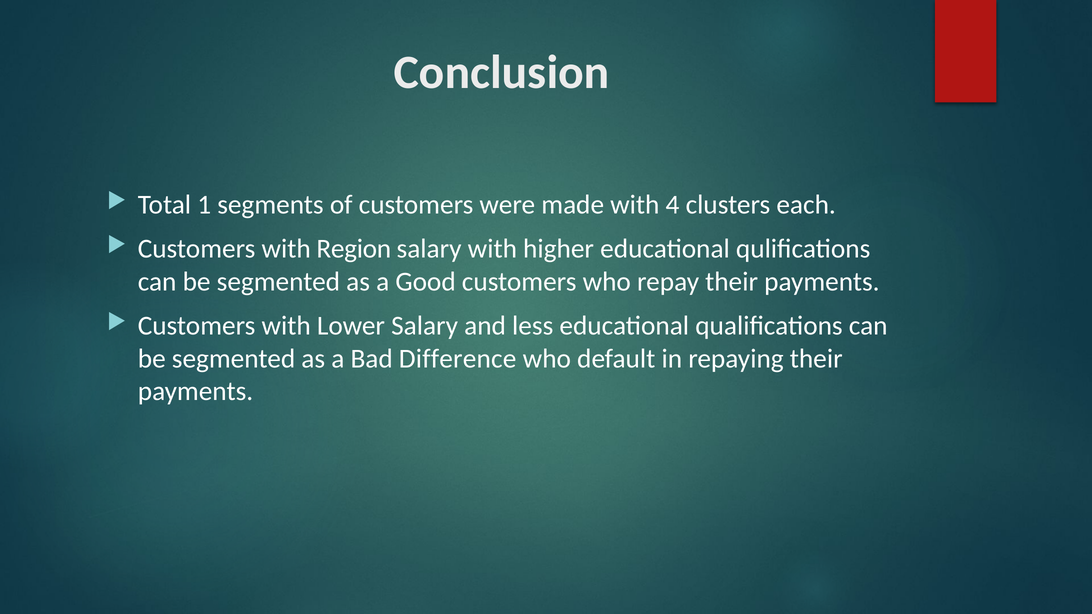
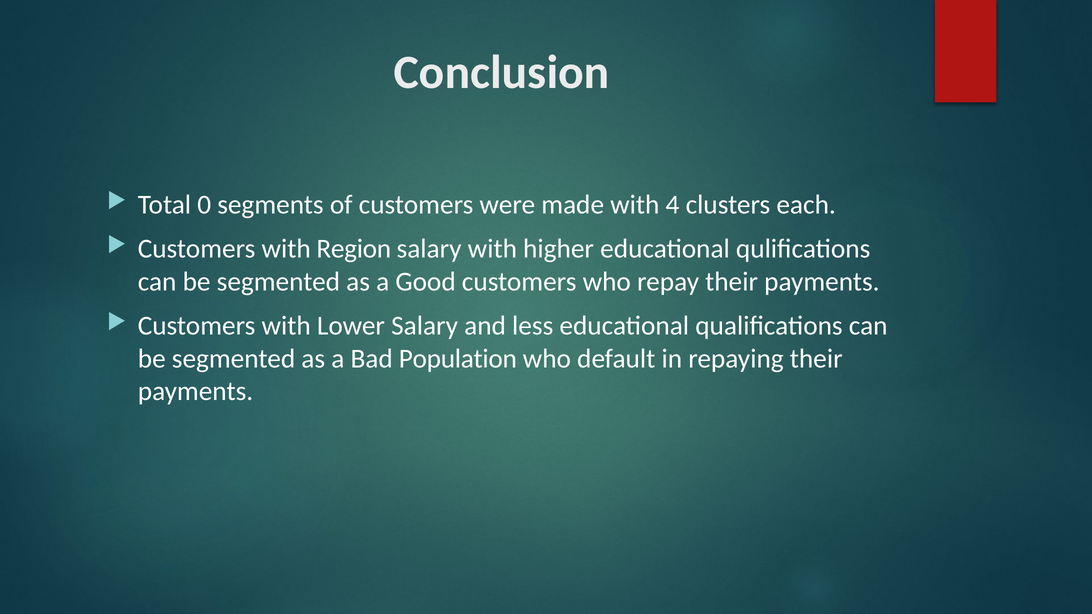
1: 1 -> 0
Difference: Difference -> Population
